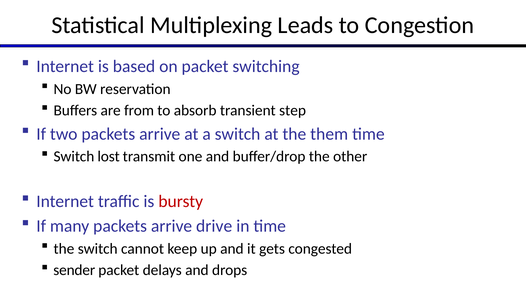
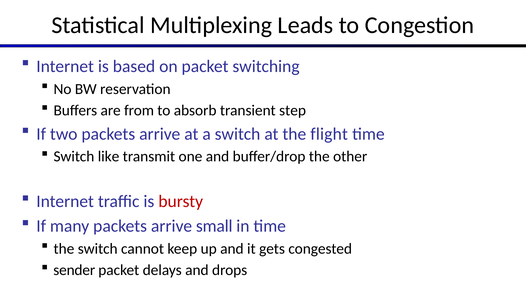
them: them -> flight
lost: lost -> like
drive: drive -> small
